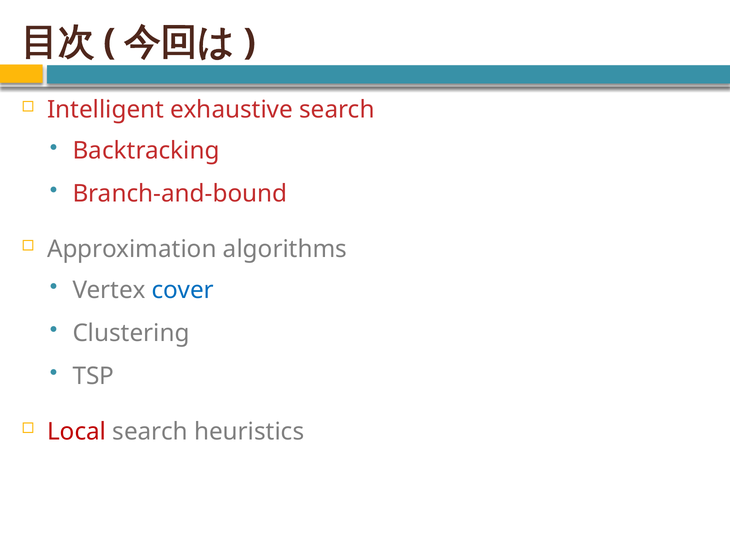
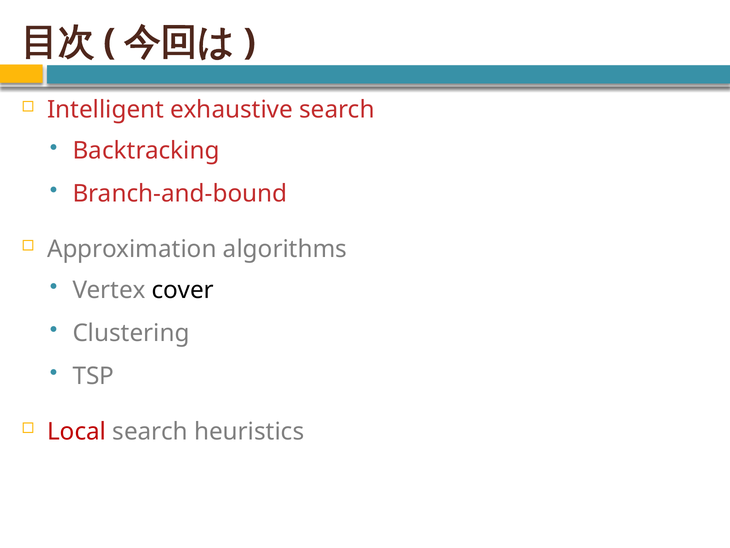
cover colour: blue -> black
